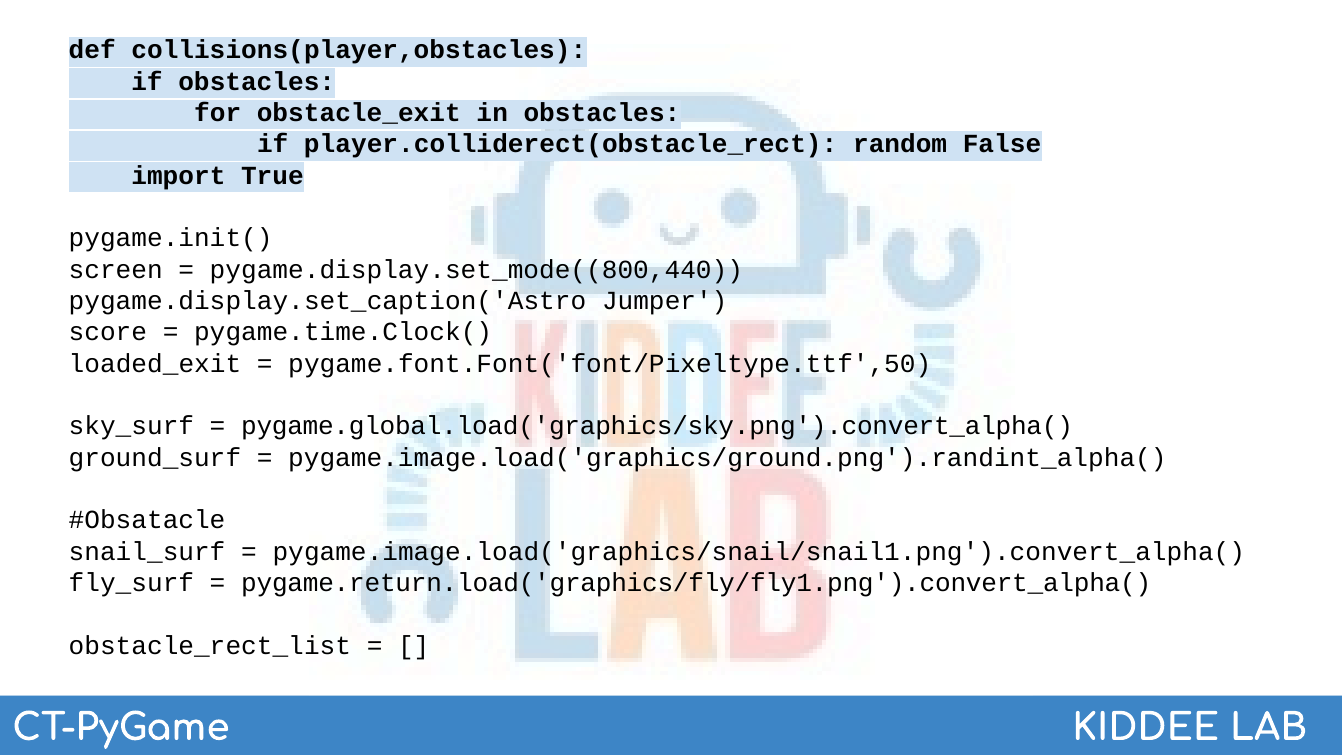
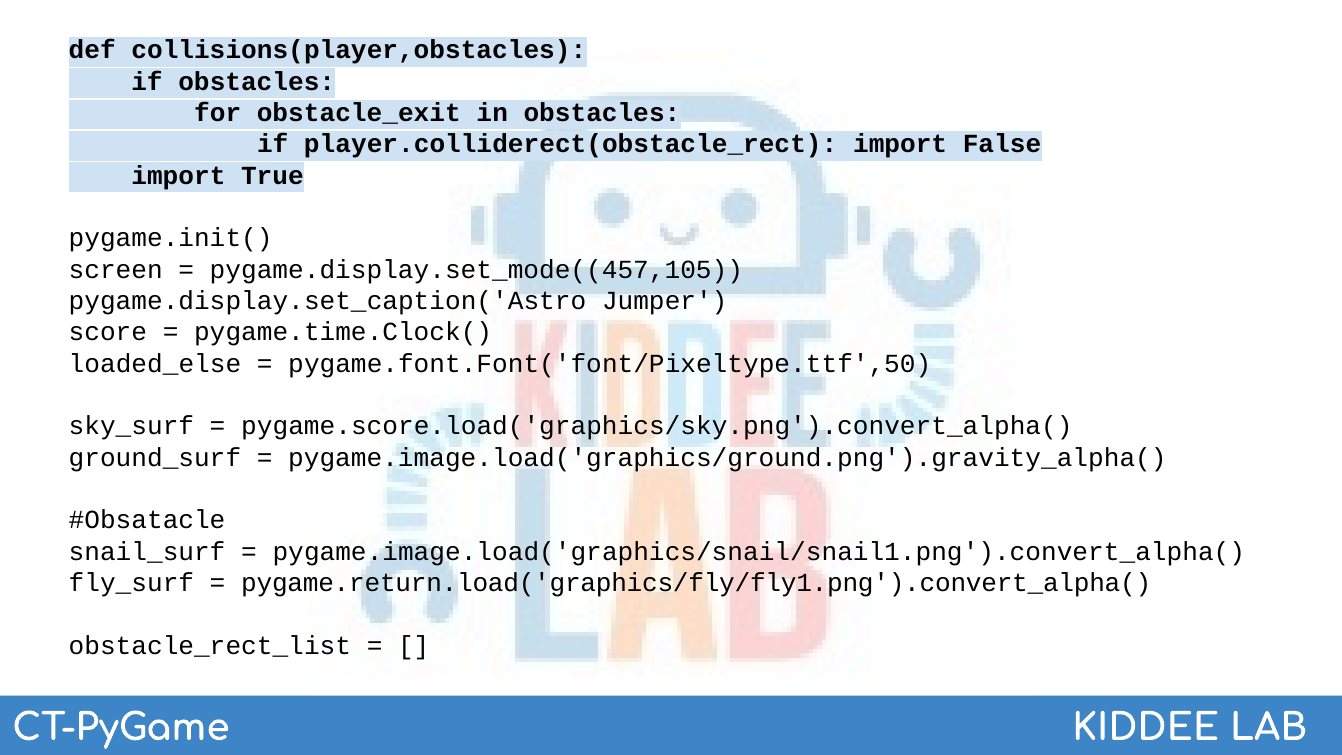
player.colliderect(obstacle_rect random: random -> import
pygame.display.set_mode((800,440: pygame.display.set_mode((800,440 -> pygame.display.set_mode((457,105
loaded_exit: loaded_exit -> loaded_else
pygame.global.load('graphics/sky.png').convert_alpha(: pygame.global.load('graphics/sky.png').convert_alpha( -> pygame.score.load('graphics/sky.png').convert_alpha(
pygame.image.load('graphics/ground.png').randint_alpha(: pygame.image.load('graphics/ground.png').randint_alpha( -> pygame.image.load('graphics/ground.png').gravity_alpha(
